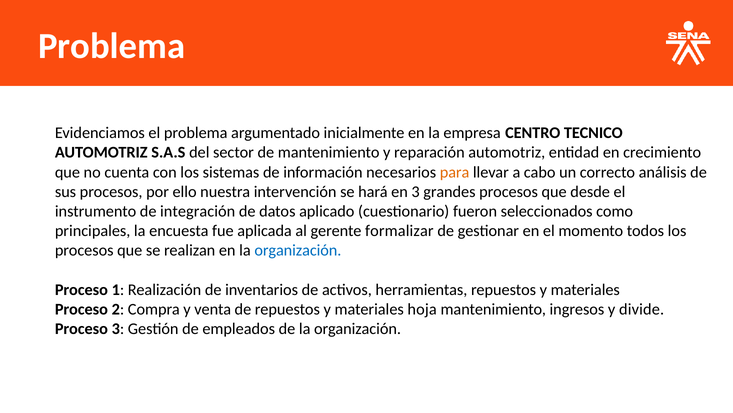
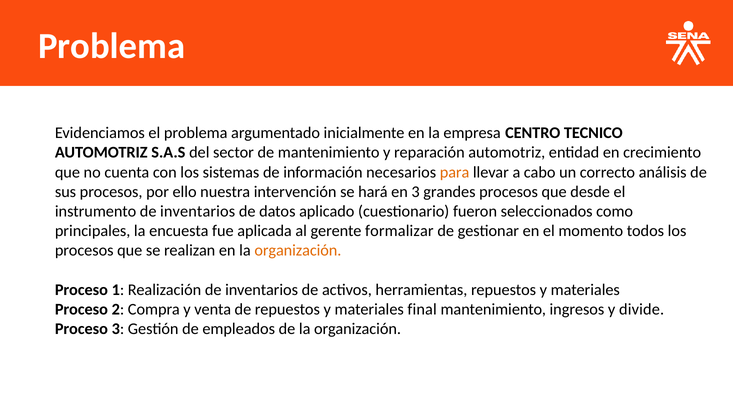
instrumento de integración: integración -> inventarios
organización at (298, 250) colour: blue -> orange
hoja: hoja -> final
